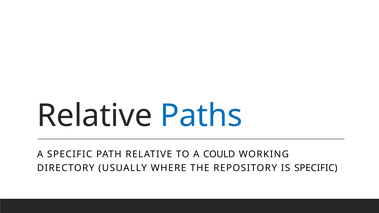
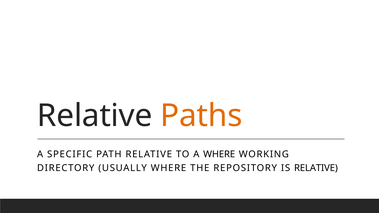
Paths colour: blue -> orange
A COULD: COULD -> WHERE
IS SPECIFIC: SPECIFIC -> RELATIVE
